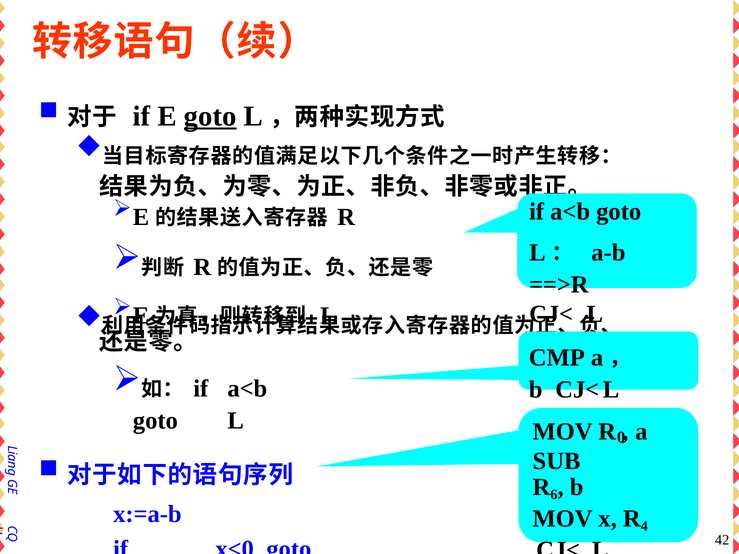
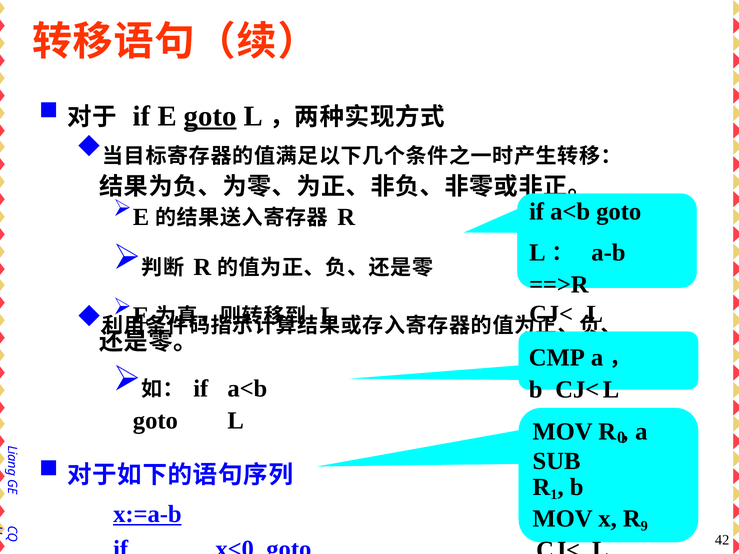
6: 6 -> 1
x:=a-b underline: none -> present
4: 4 -> 9
